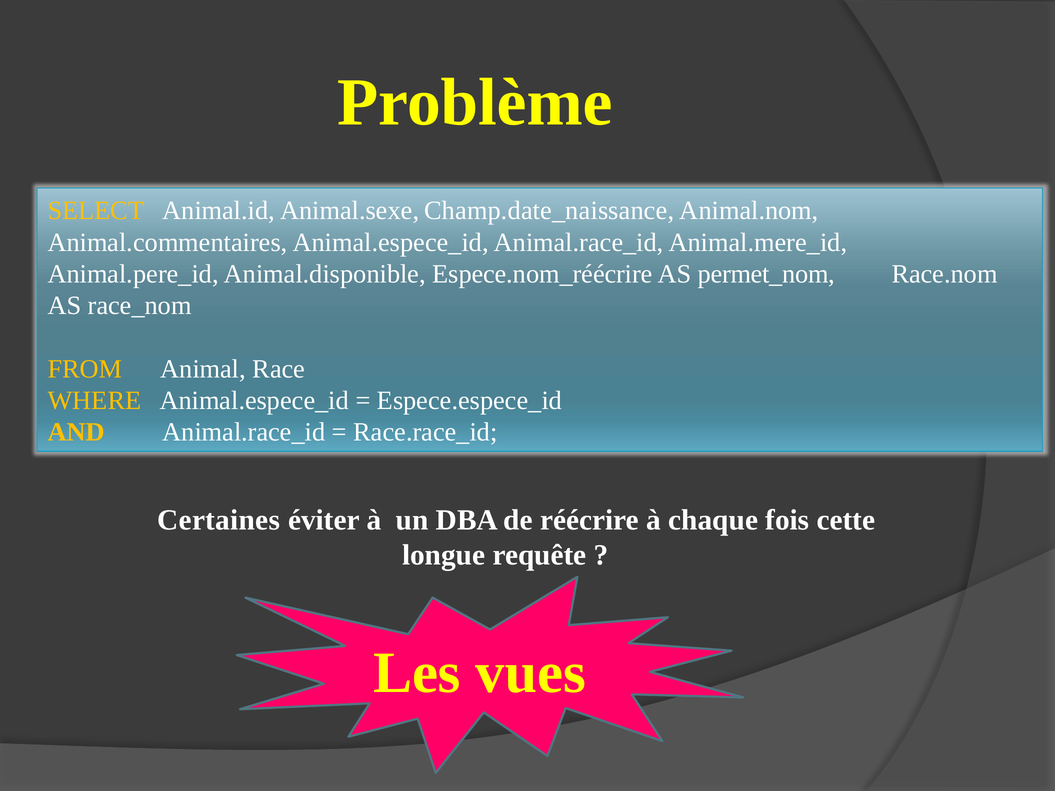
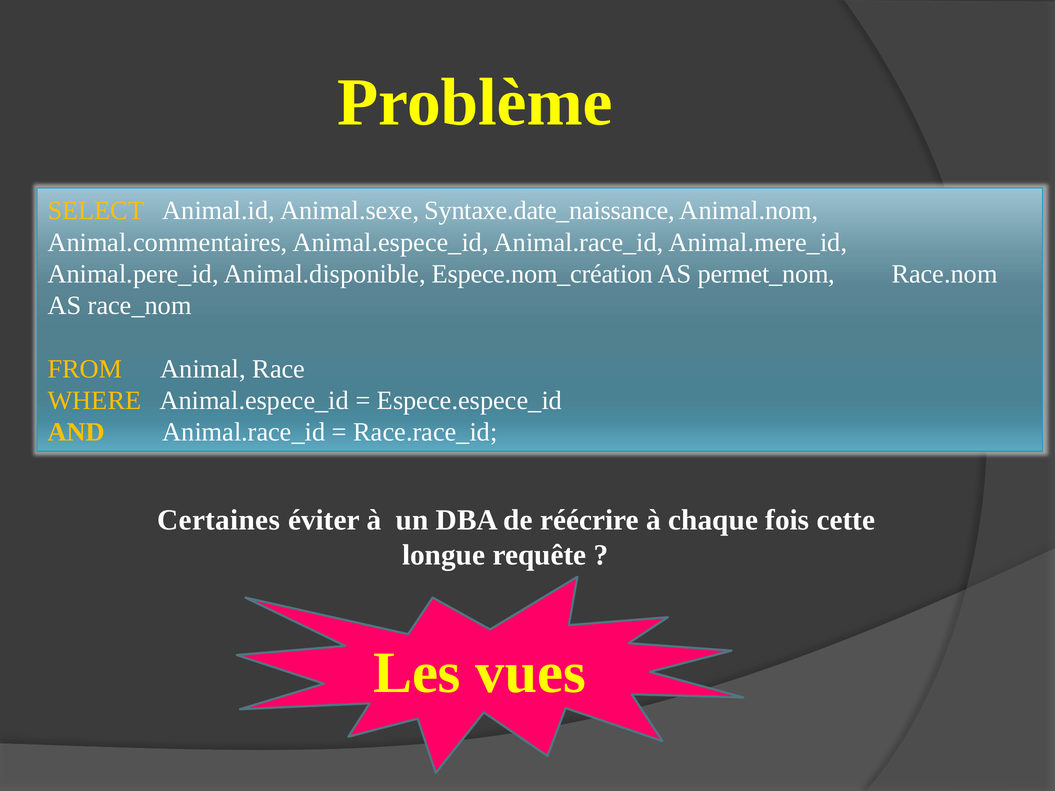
Champ.date_naissance: Champ.date_naissance -> Syntaxe.date_naissance
Espece.nom_réécrire: Espece.nom_réécrire -> Espece.nom_création
